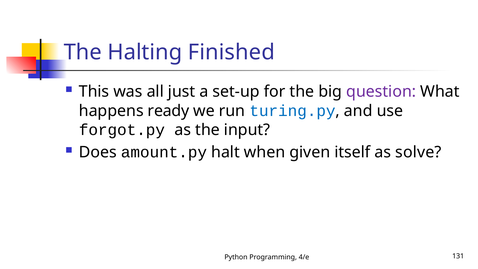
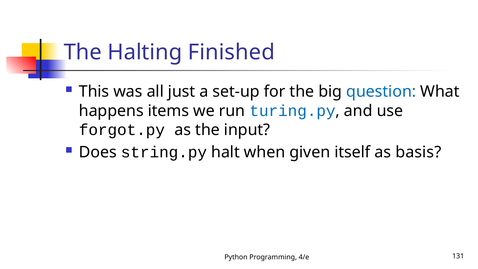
question colour: purple -> blue
ready: ready -> items
amount.py: amount.py -> string.py
solve: solve -> basis
